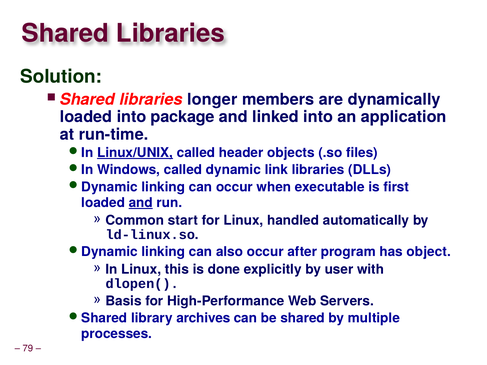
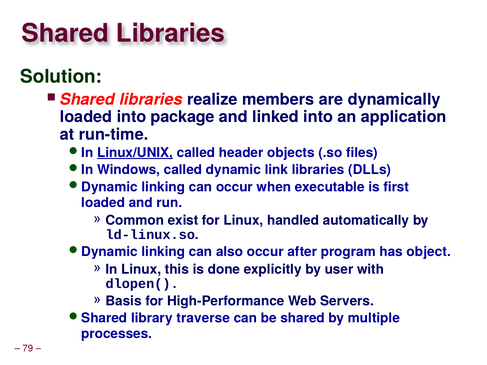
longer: longer -> realize
and at (141, 203) underline: present -> none
start: start -> exist
archives: archives -> traverse
